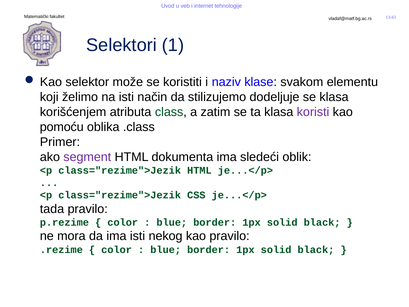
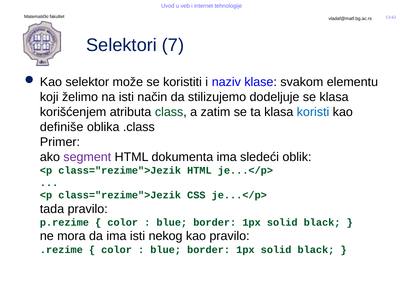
1: 1 -> 7
koristi colour: purple -> blue
pomoću: pomoću -> definiše
